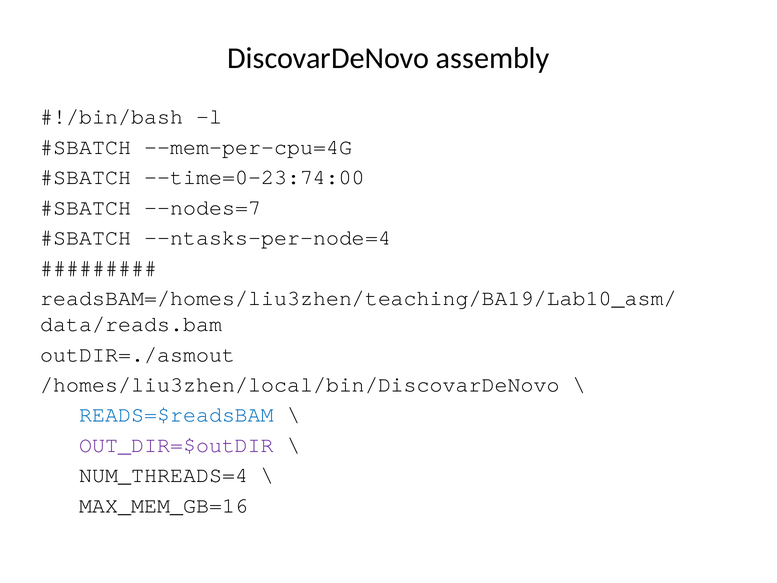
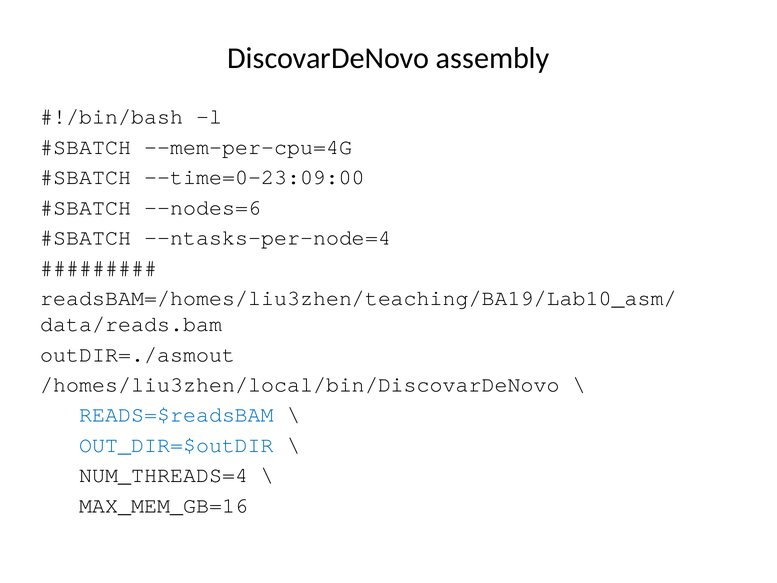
--time=0-23:74:00: --time=0-23:74:00 -> --time=0-23:09:00
--nodes=7: --nodes=7 -> --nodes=6
OUT_DIR=$outDIR colour: purple -> blue
